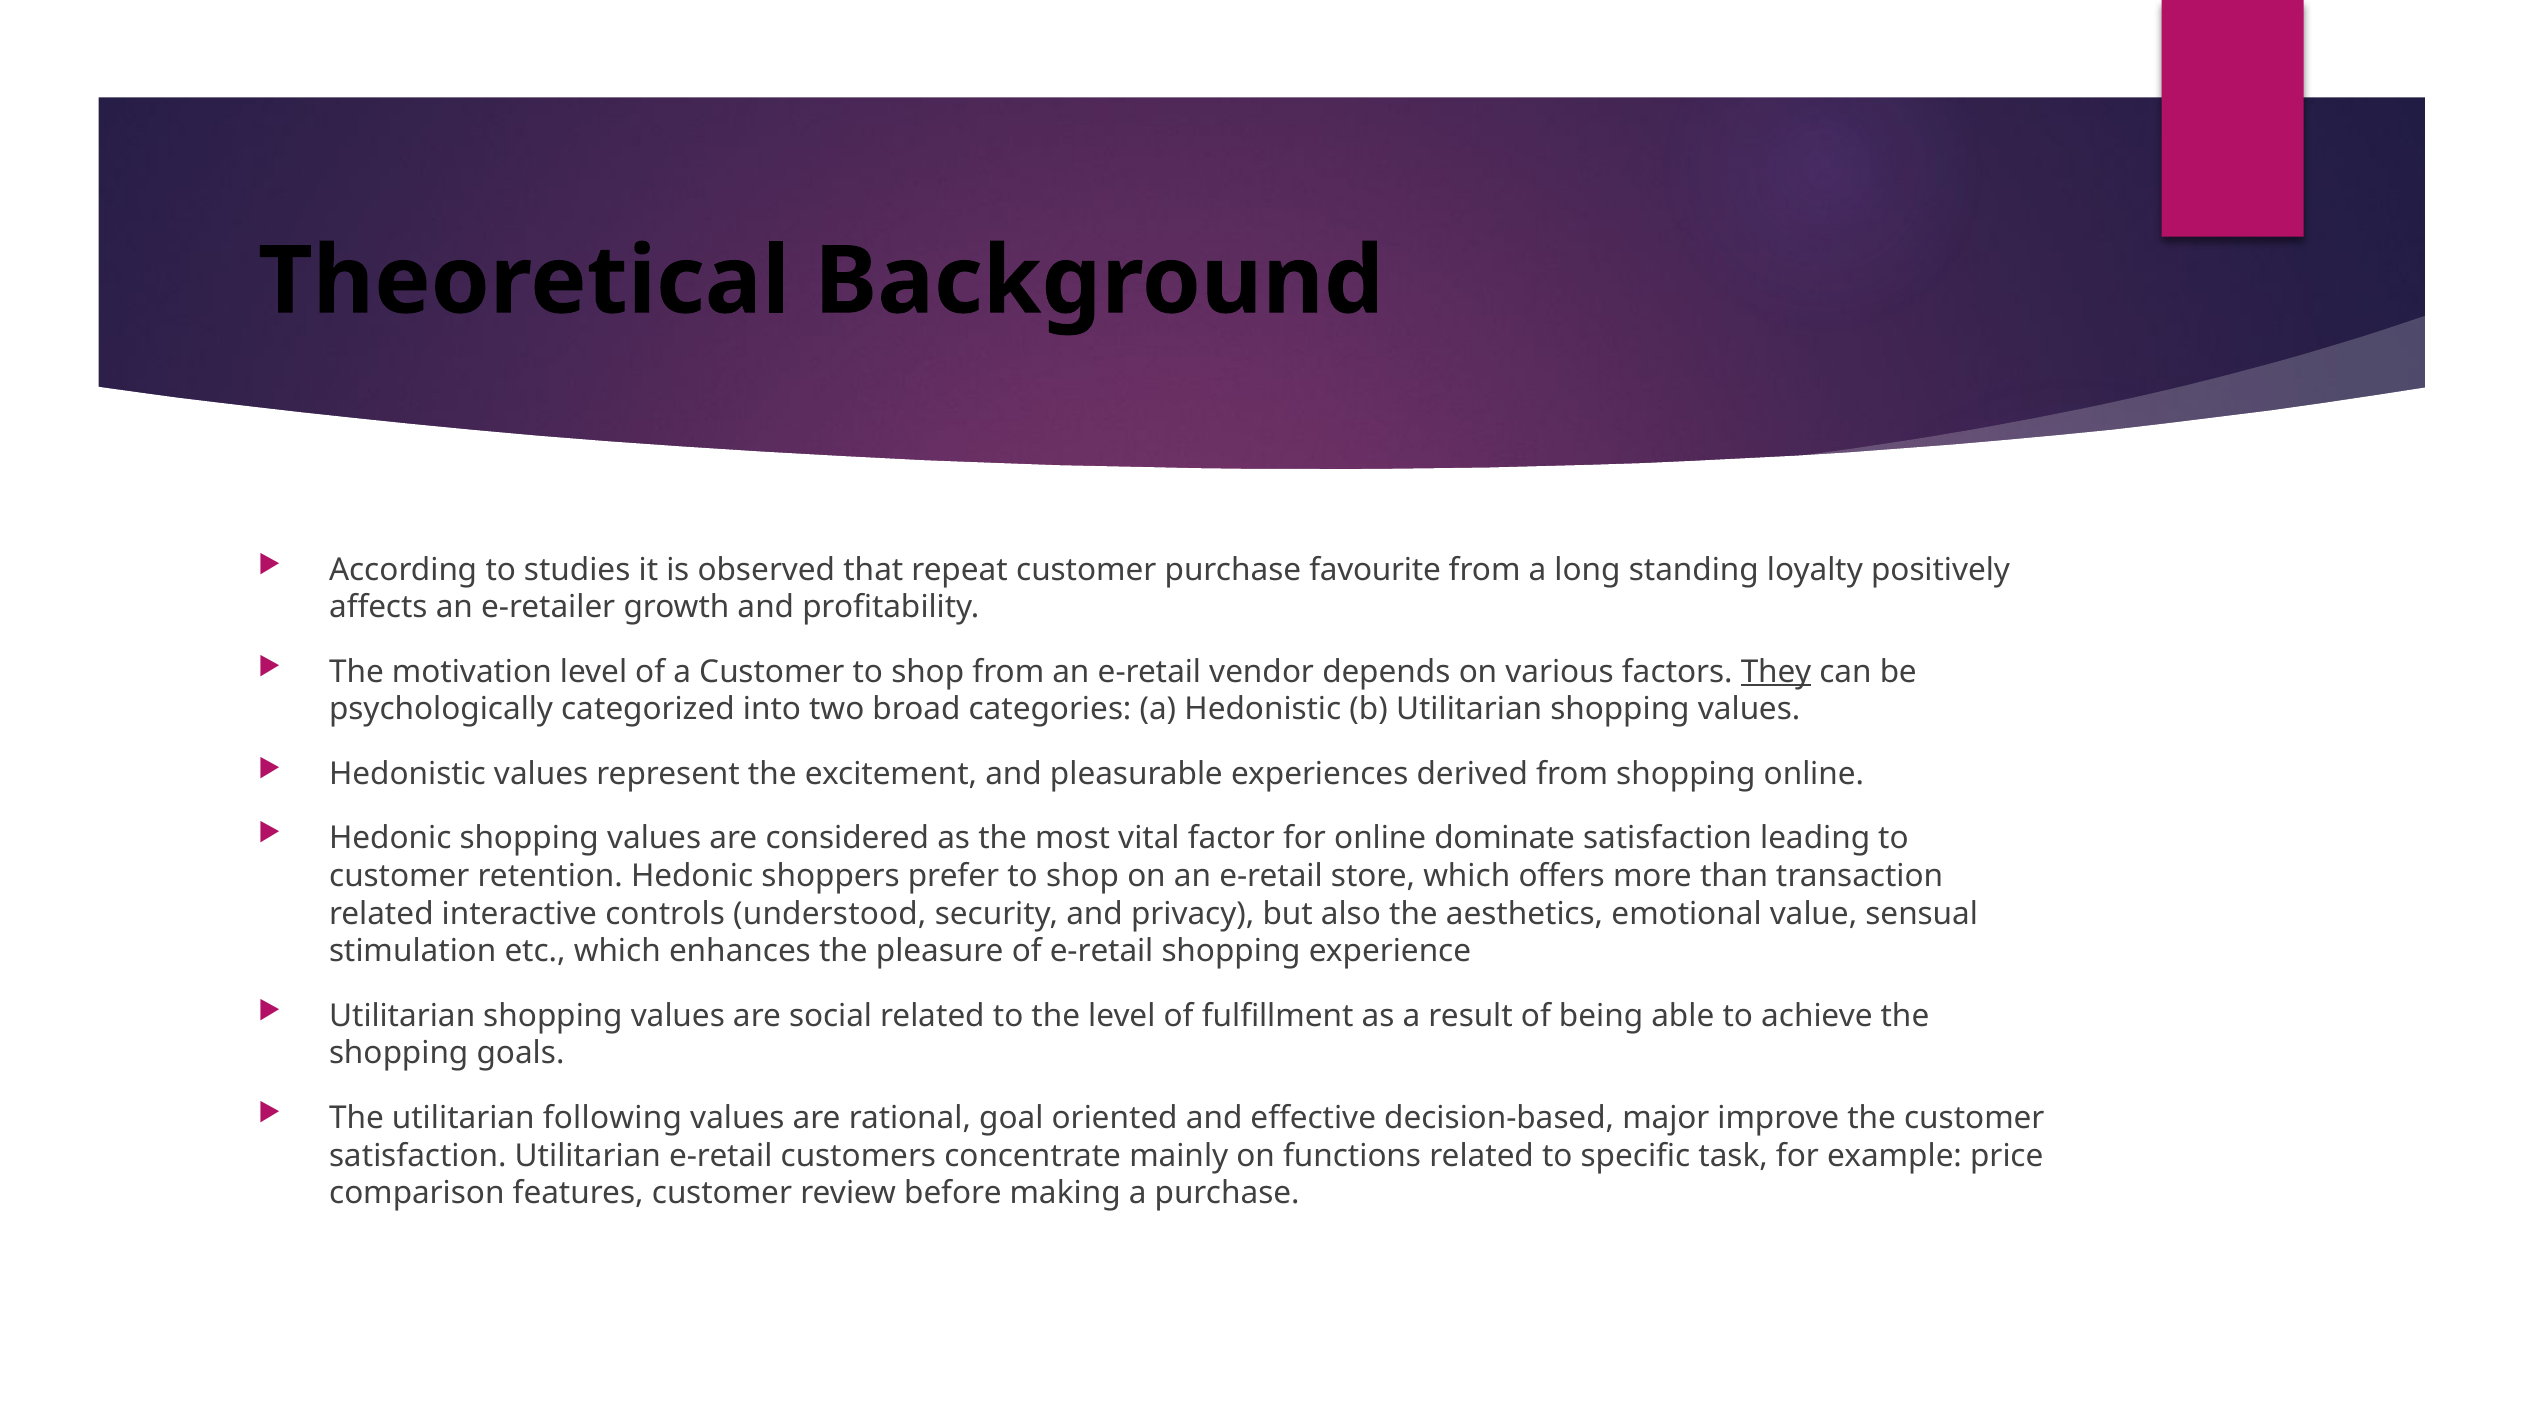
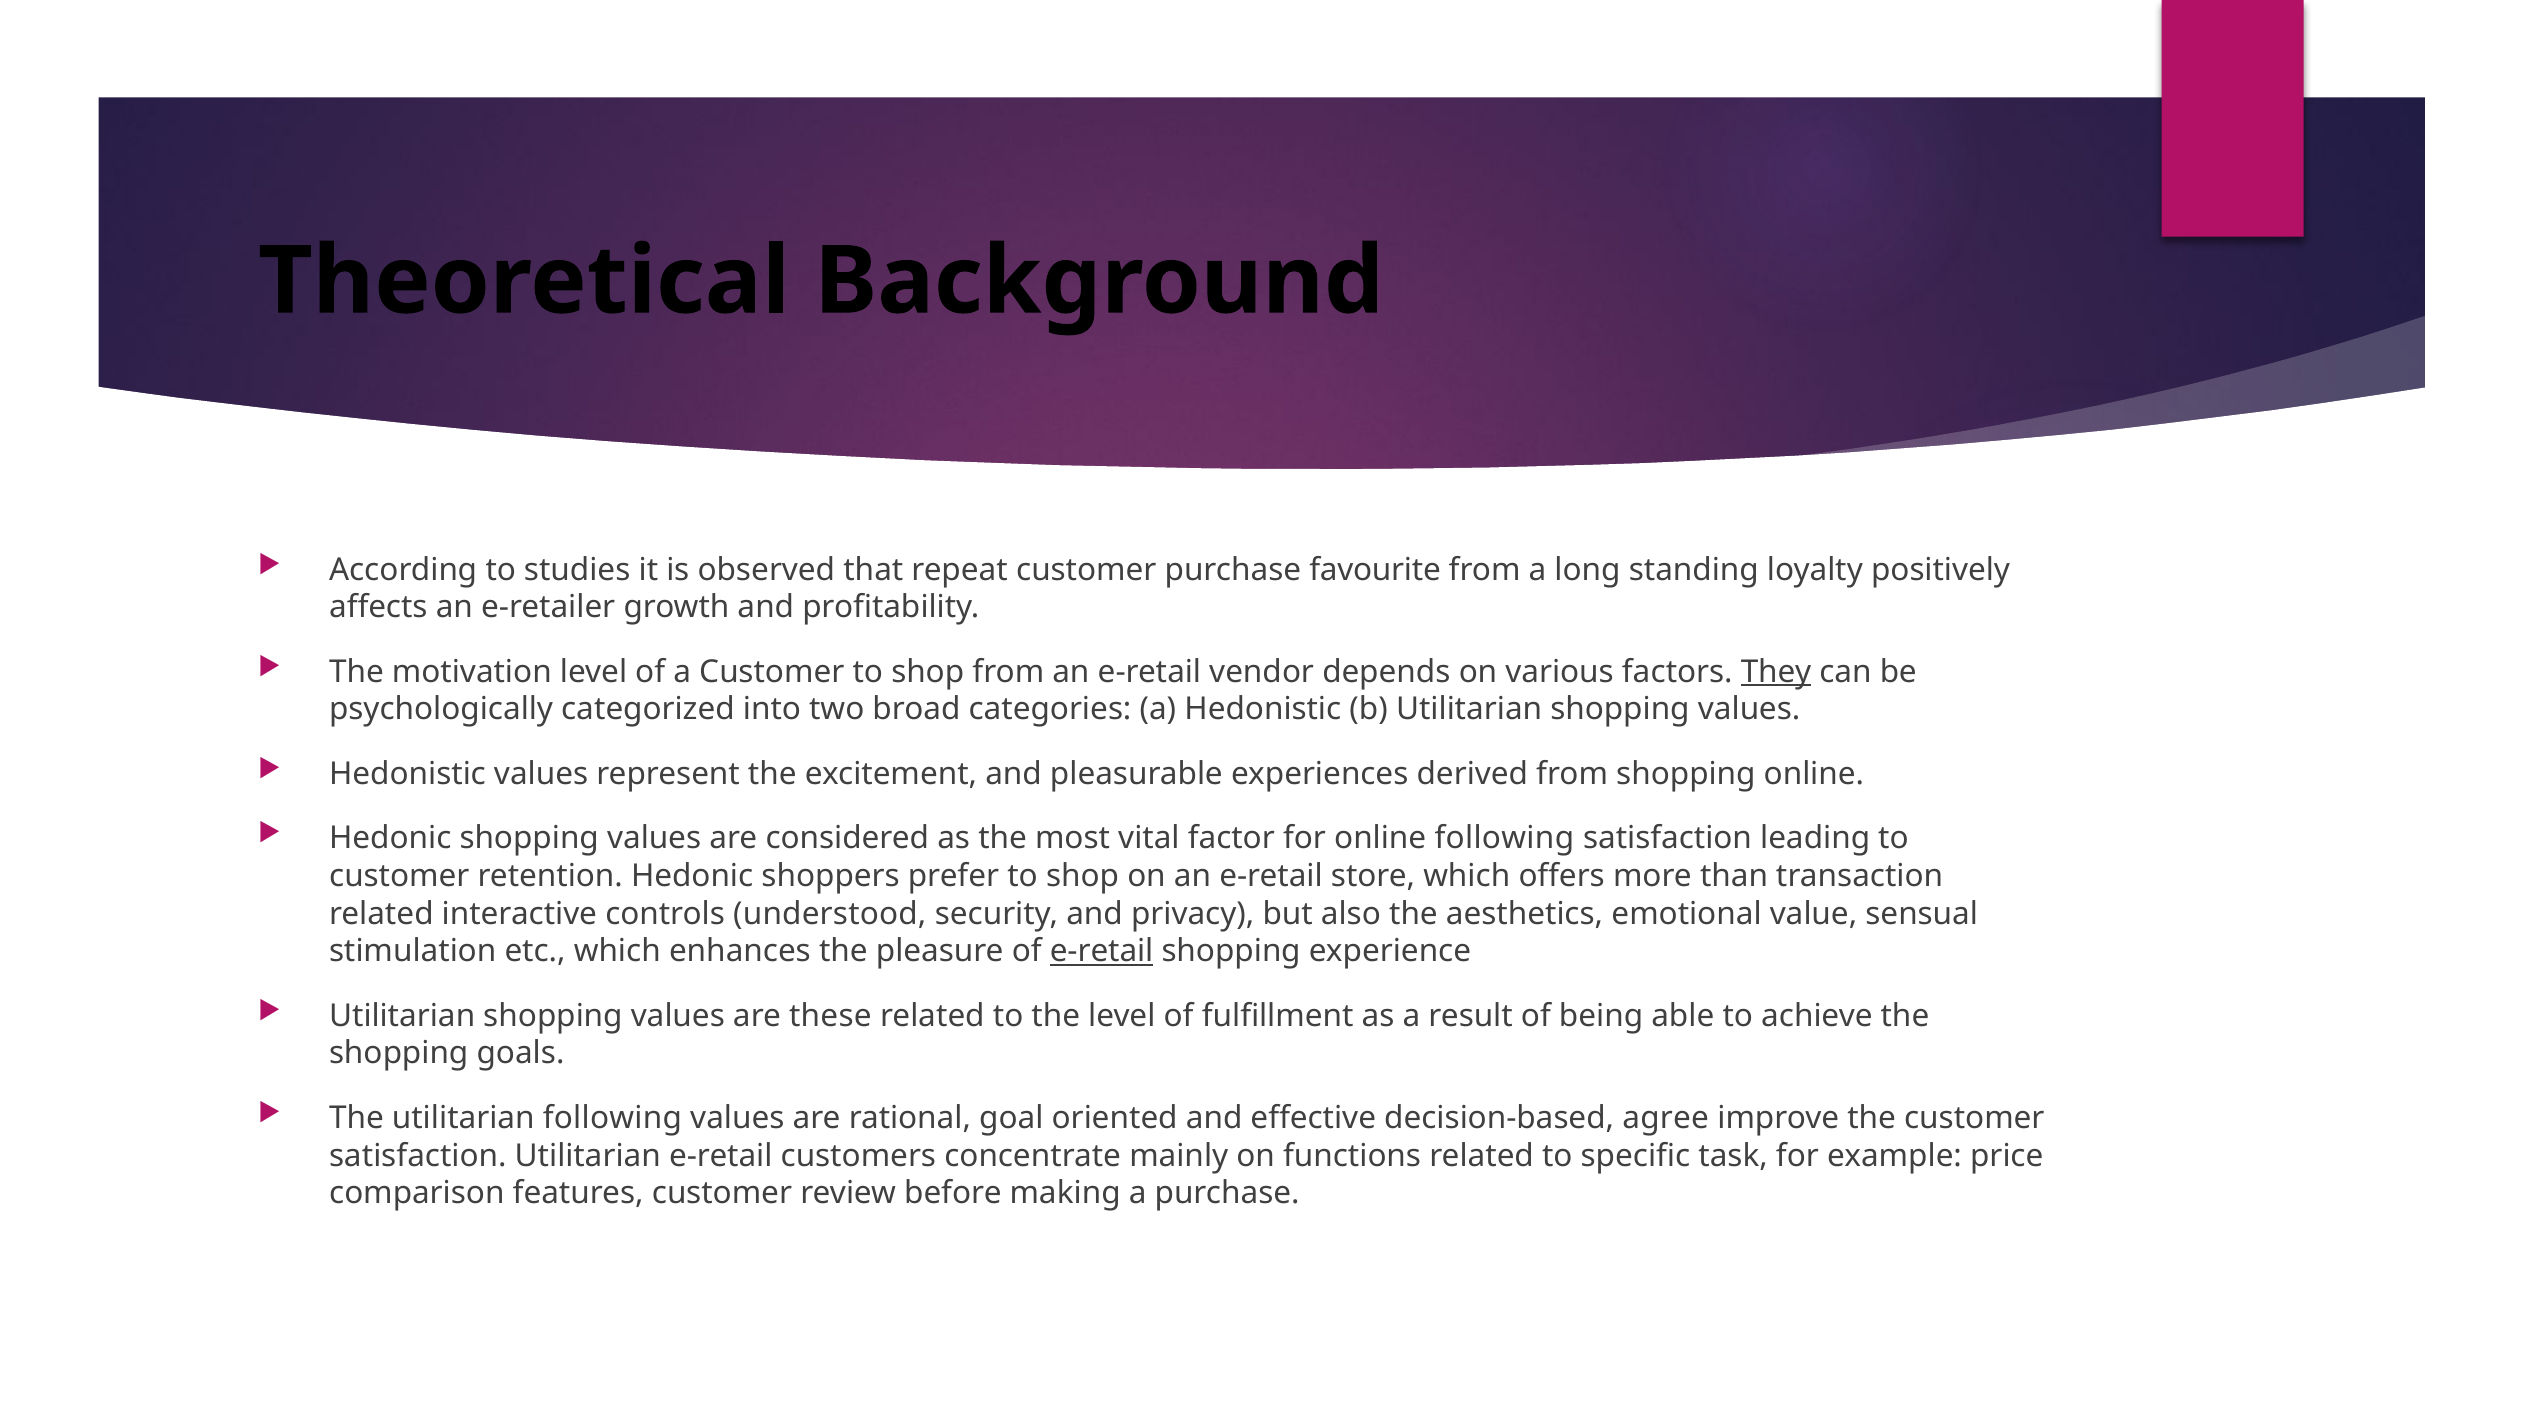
online dominate: dominate -> following
e-retail at (1102, 952) underline: none -> present
social: social -> these
major: major -> agree
